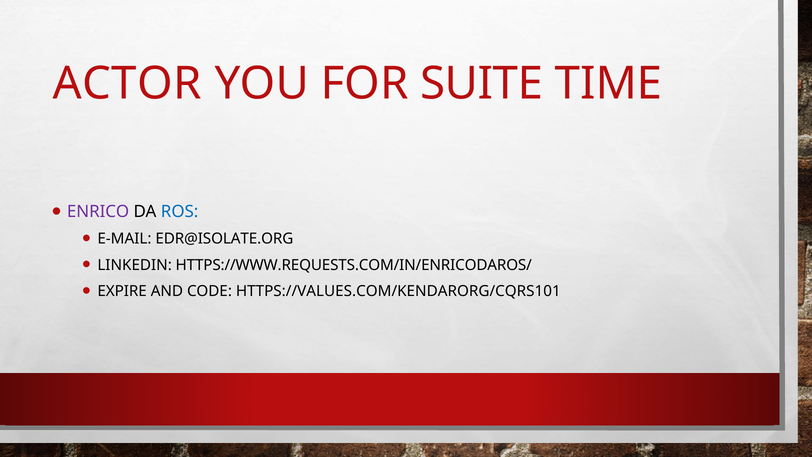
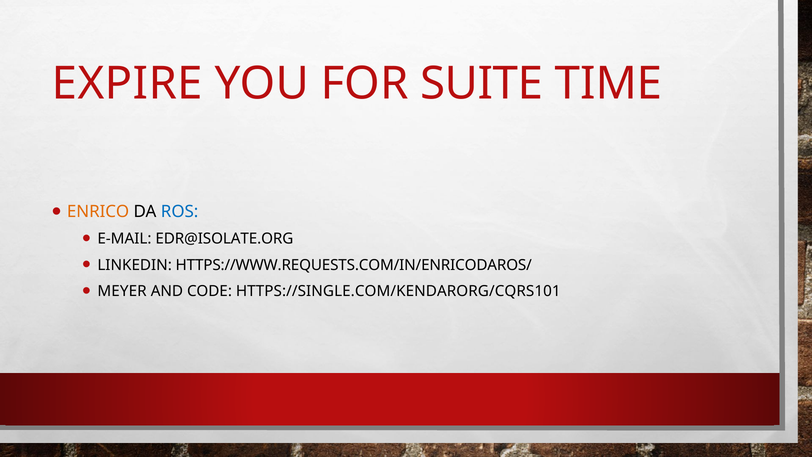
ACTOR: ACTOR -> EXPIRE
ENRICO colour: purple -> orange
EXPIRE: EXPIRE -> MEYER
HTTPS://VALUES.COM/KENDARORG/CQRS101: HTTPS://VALUES.COM/KENDARORG/CQRS101 -> HTTPS://SINGLE.COM/KENDARORG/CQRS101
